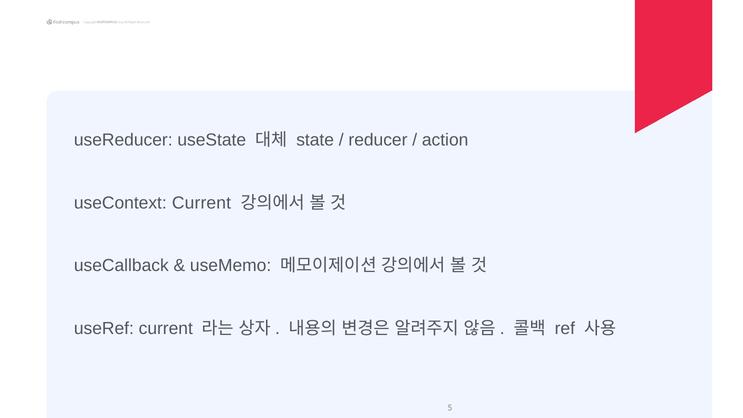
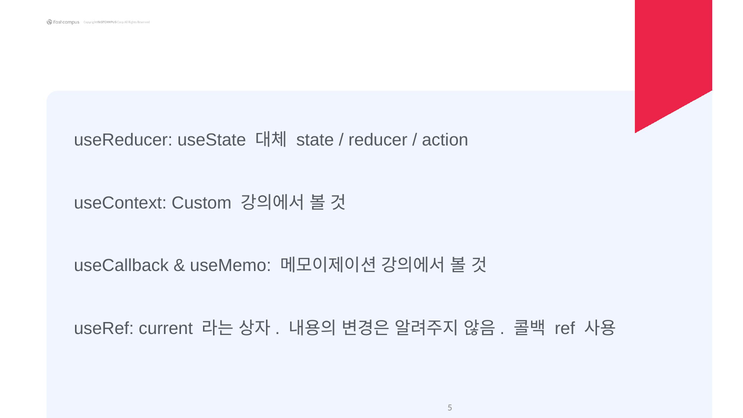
useContext Current: Current -> Custom
